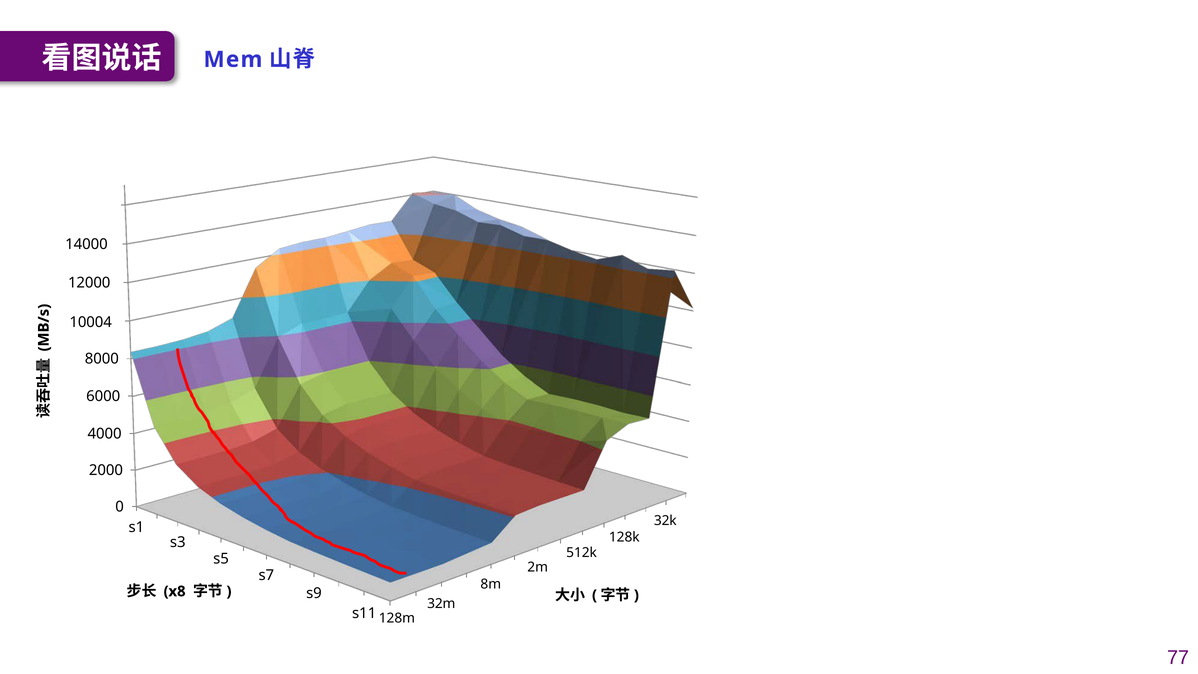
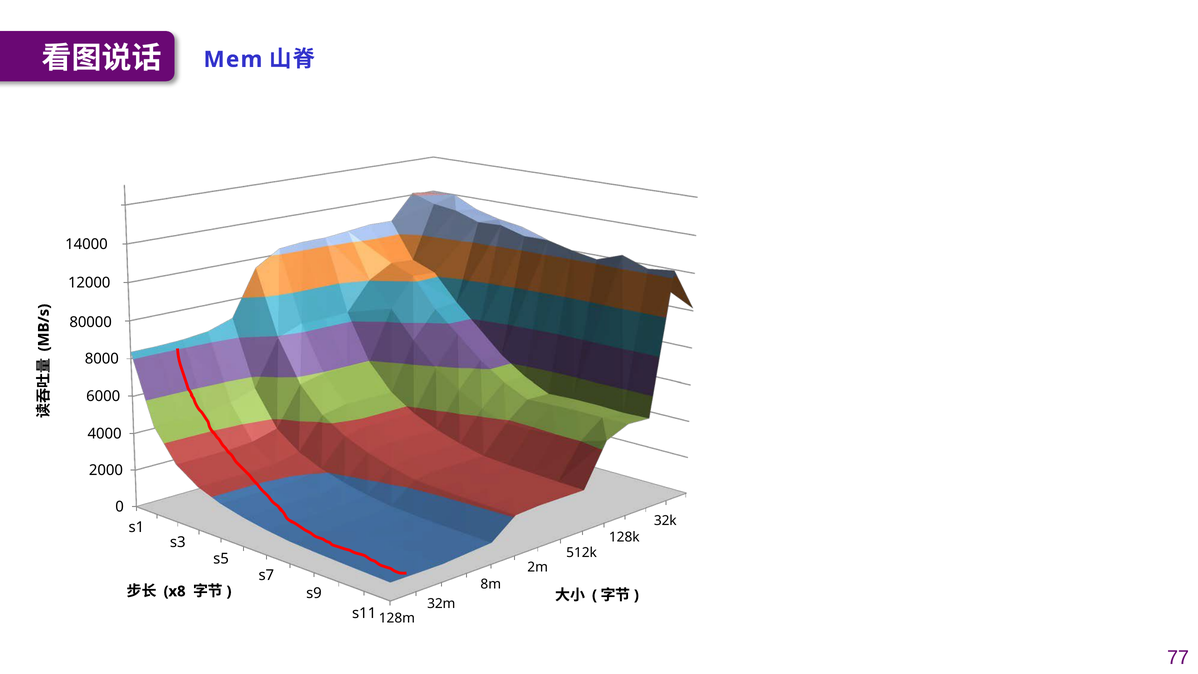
10004: 10004 -> 80000
